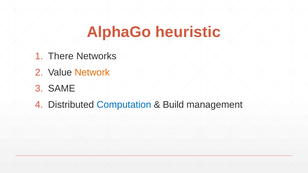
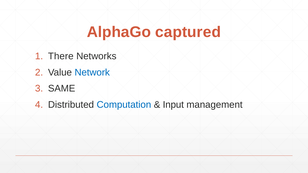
heuristic: heuristic -> captured
Network colour: orange -> blue
Build: Build -> Input
